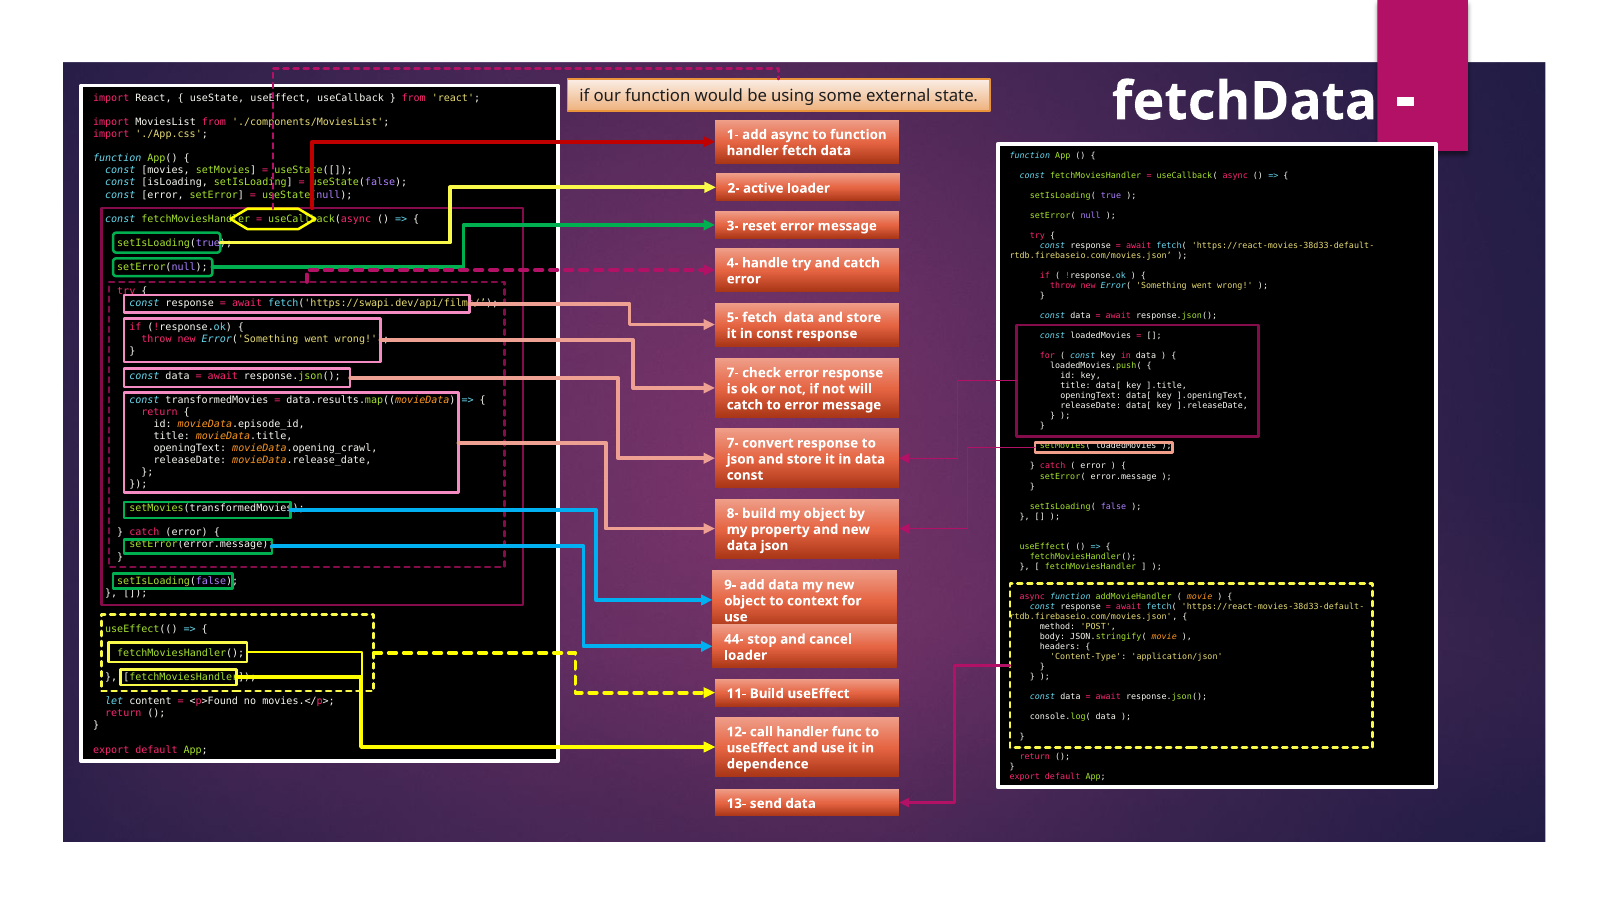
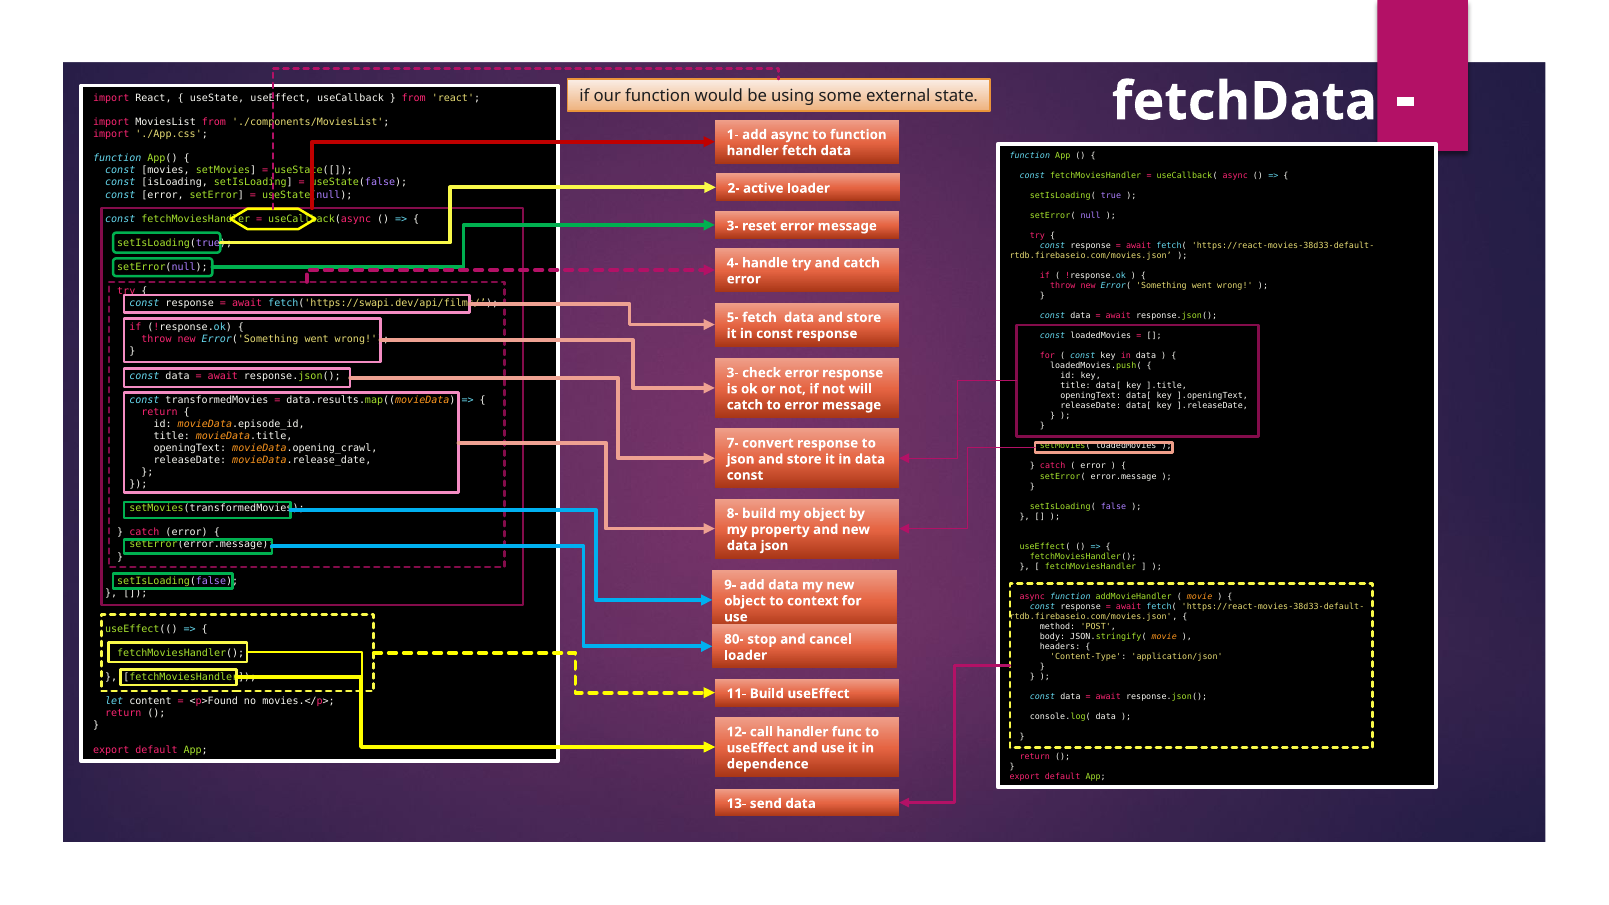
7- at (733, 373): 7- -> 3-
44-: 44- -> 80-
